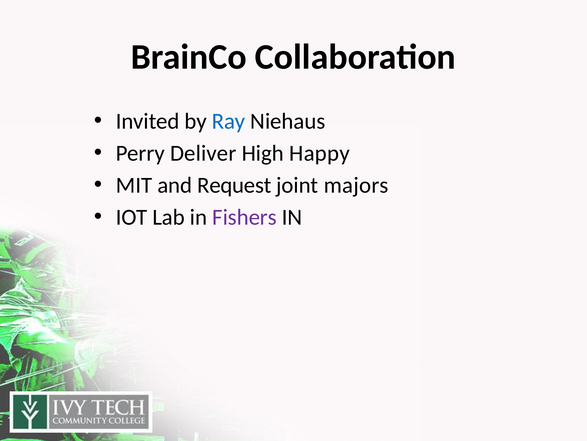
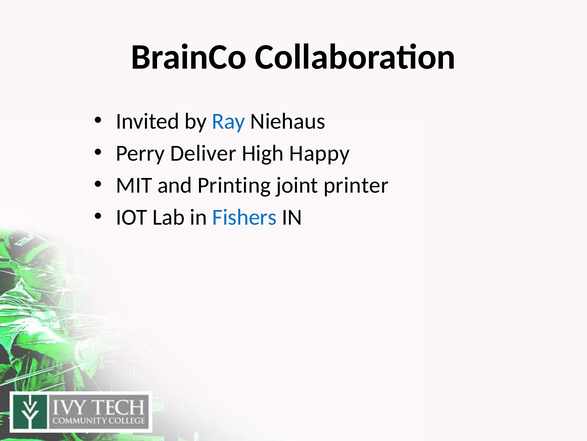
Request: Request -> Printing
majors: majors -> printer
Fishers colour: purple -> blue
